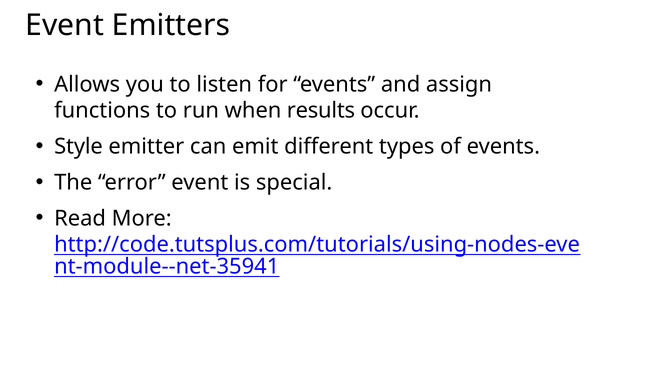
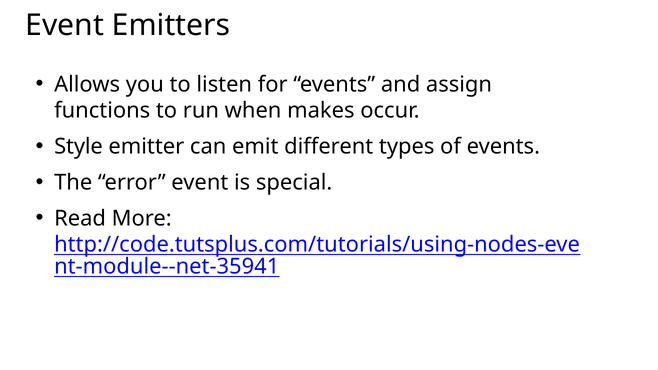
results: results -> makes
